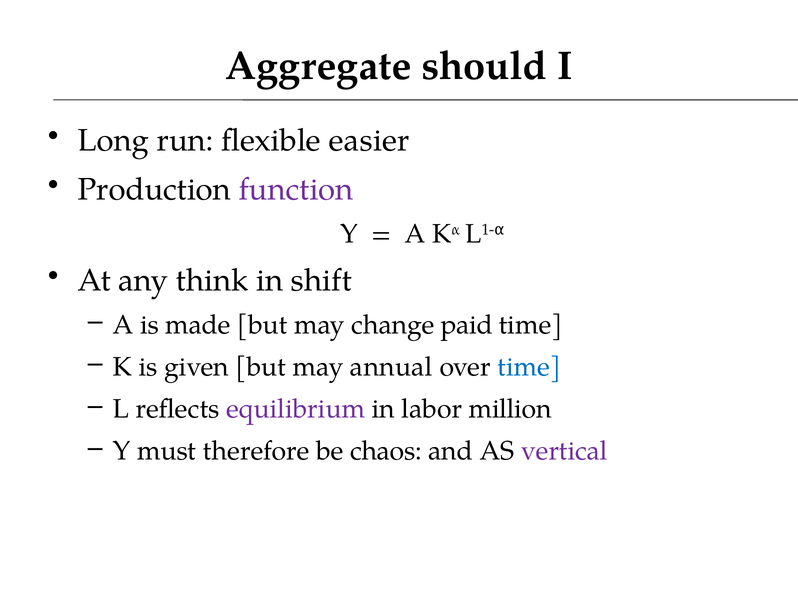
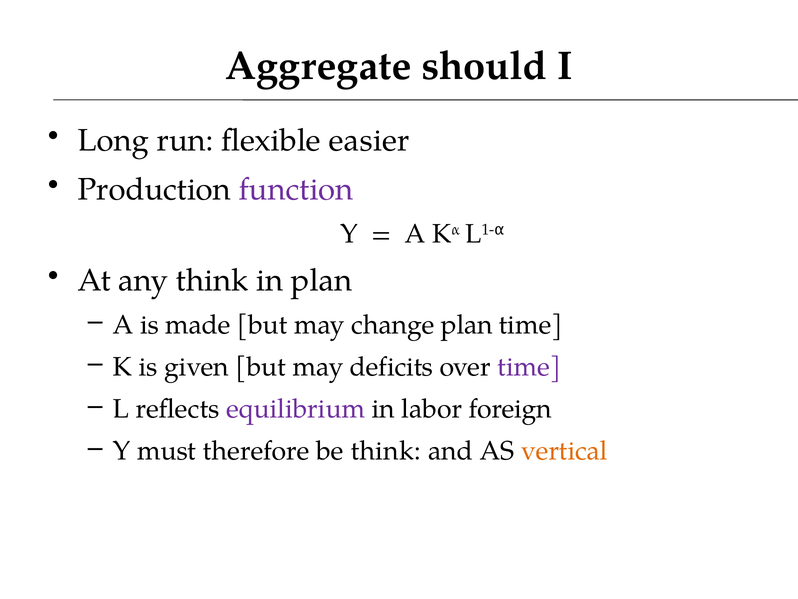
in shift: shift -> plan
change paid: paid -> plan
annual: annual -> deficits
time at (529, 367) colour: blue -> purple
million: million -> foreign
be chaos: chaos -> think
vertical colour: purple -> orange
